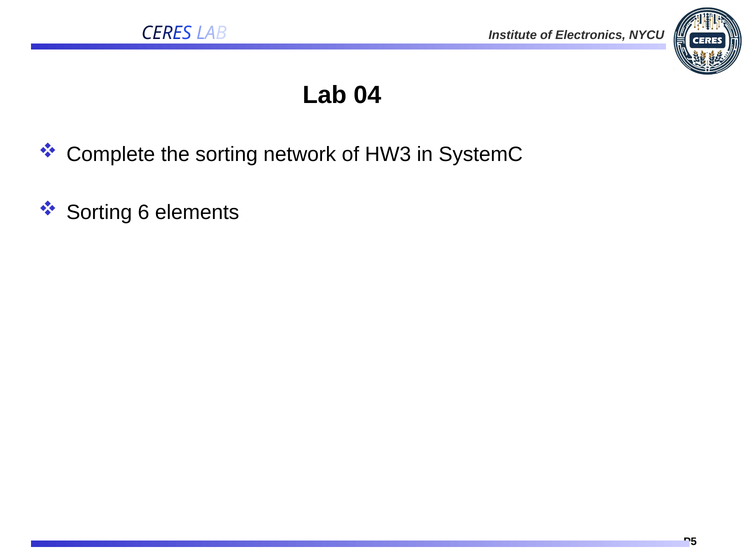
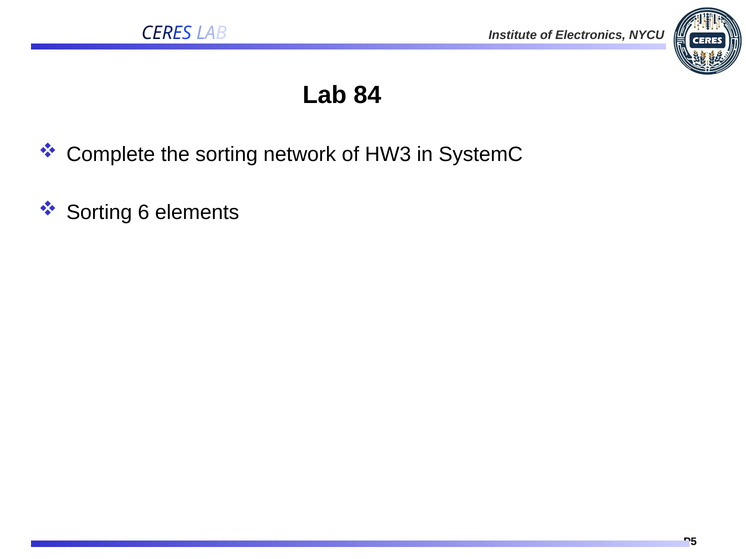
04: 04 -> 84
